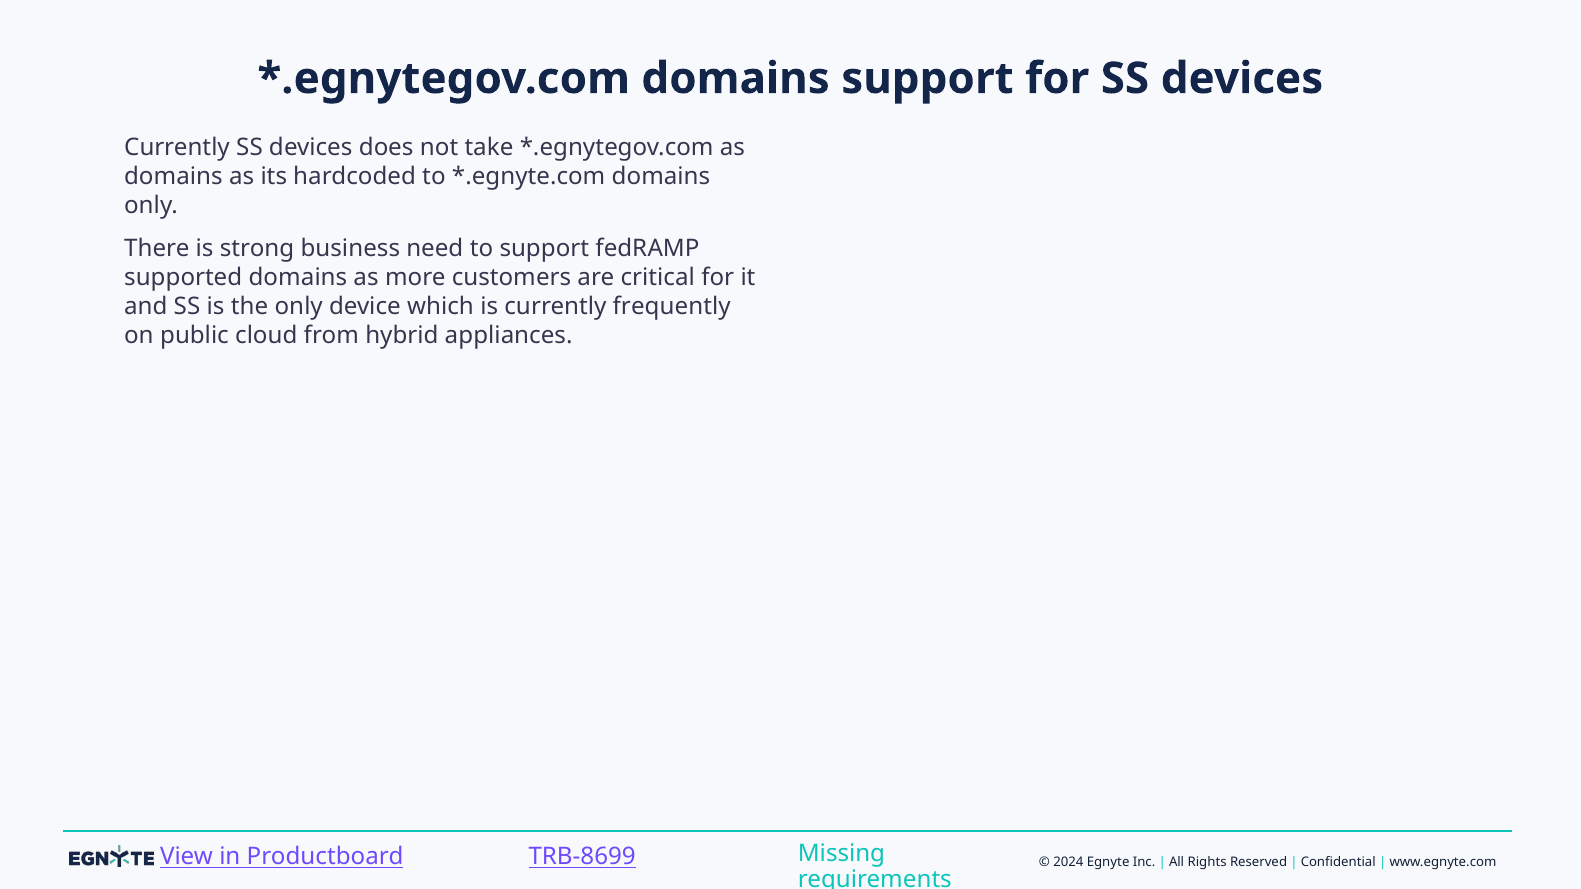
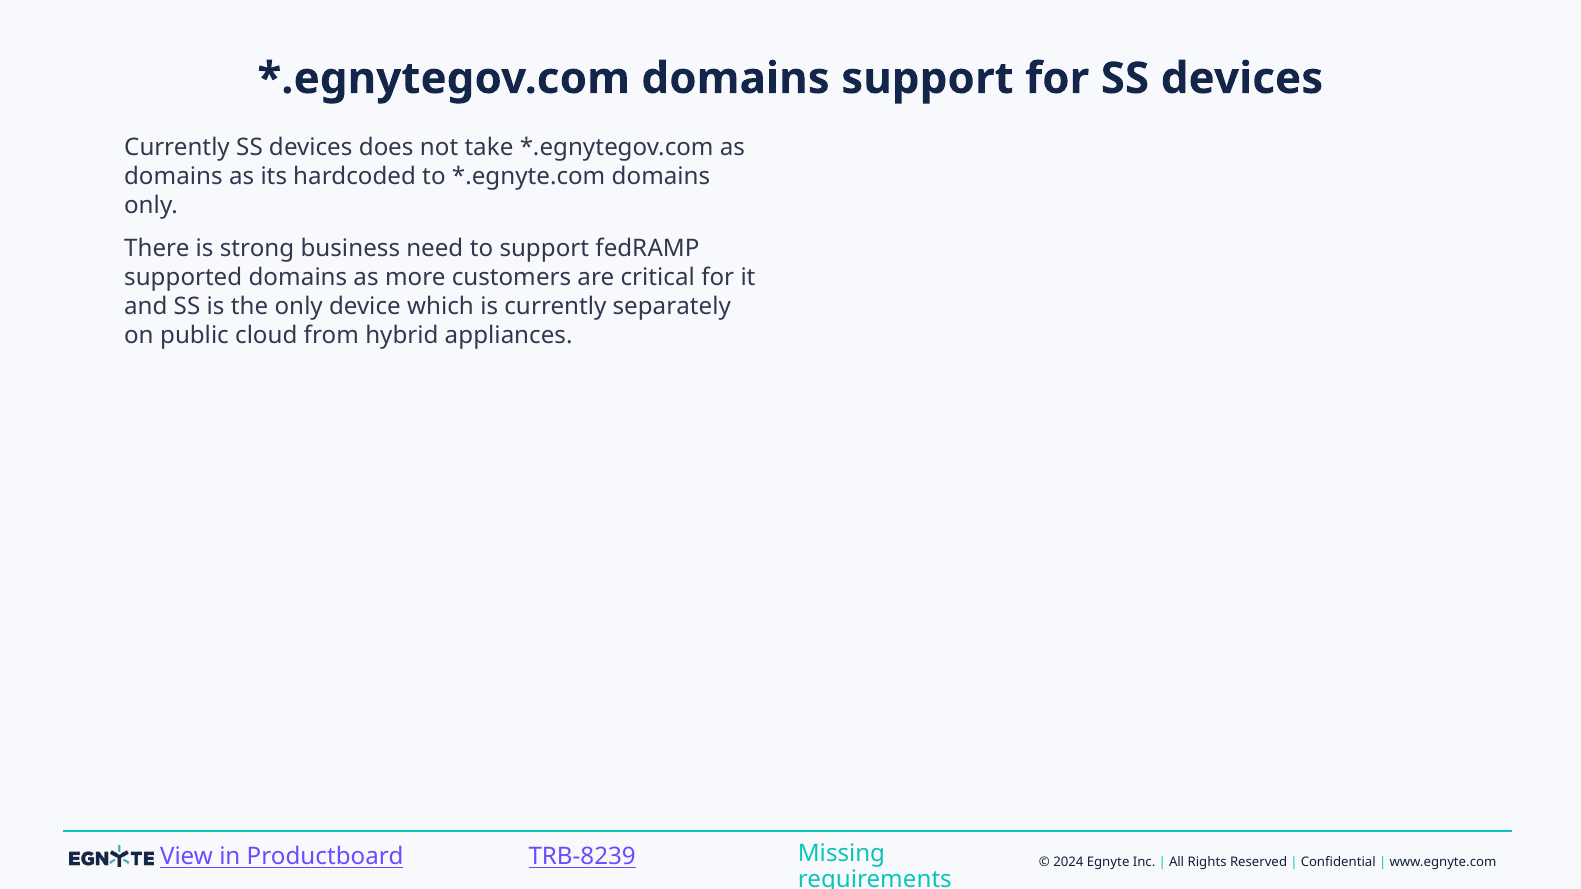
frequently: frequently -> separately
TRB-8699: TRB-8699 -> TRB-8239
